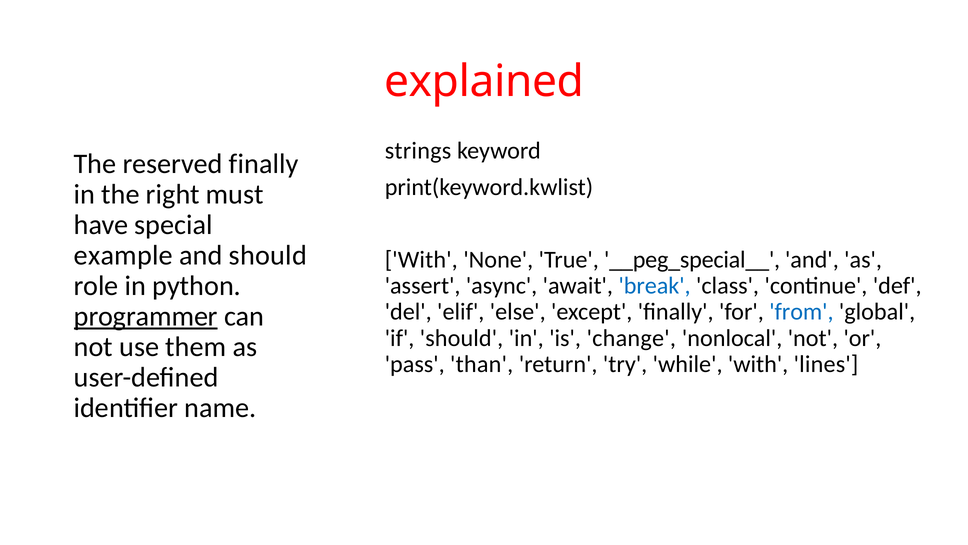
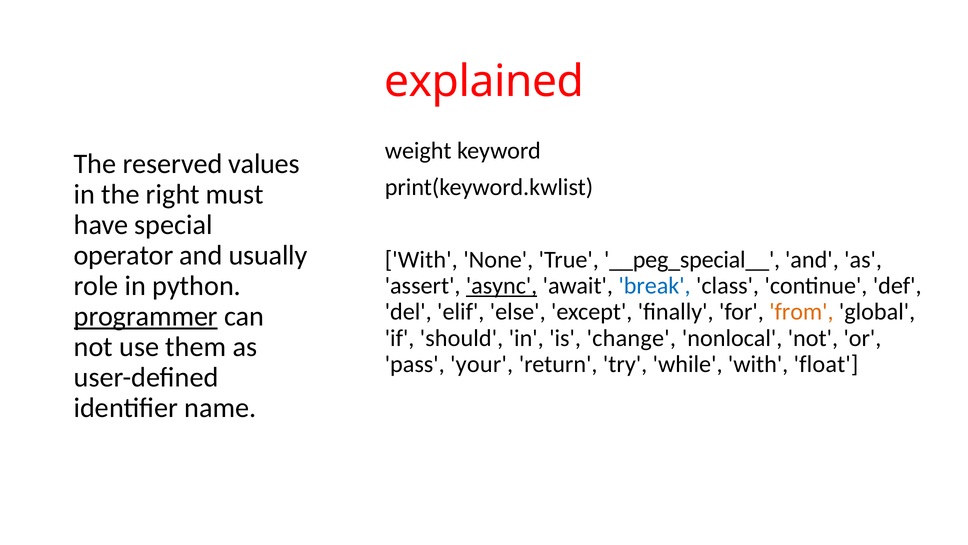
strings: strings -> weight
reserved finally: finally -> values
example: example -> operator
and should: should -> usually
async underline: none -> present
from colour: blue -> orange
than: than -> your
lines: lines -> float
